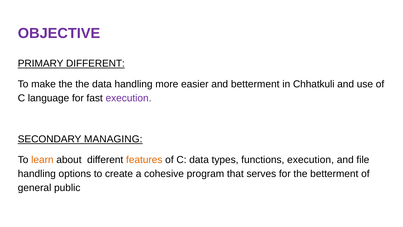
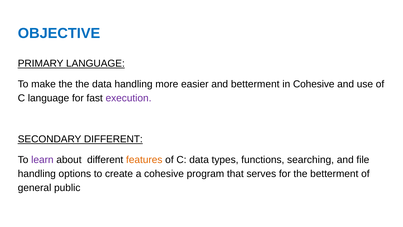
OBJECTIVE colour: purple -> blue
PRIMARY DIFFERENT: DIFFERENT -> LANGUAGE
in Chhatkuli: Chhatkuli -> Cohesive
SECONDARY MANAGING: MANAGING -> DIFFERENT
learn colour: orange -> purple
functions execution: execution -> searching
